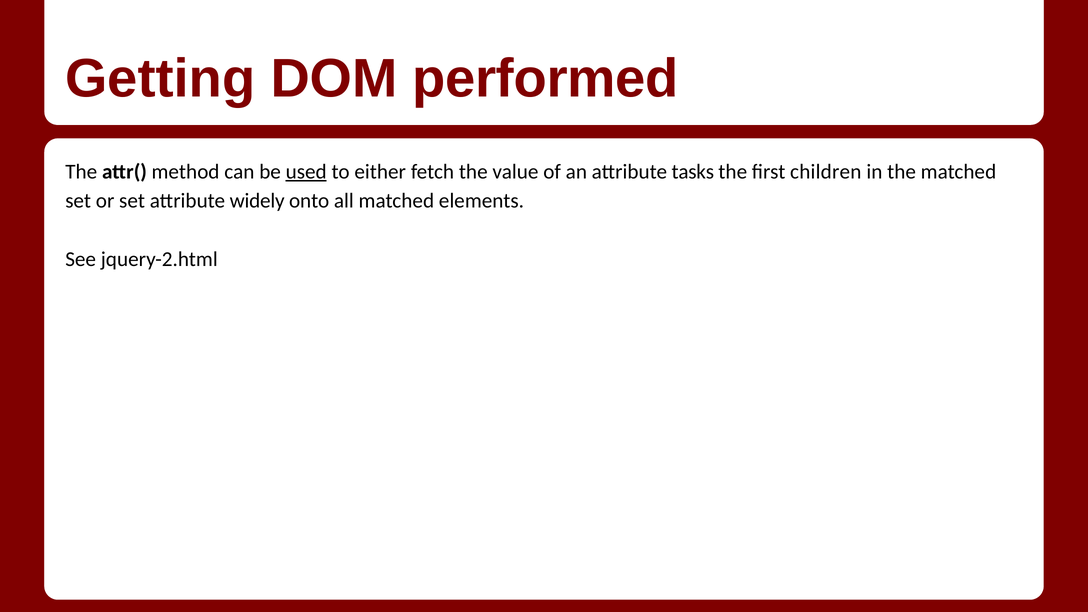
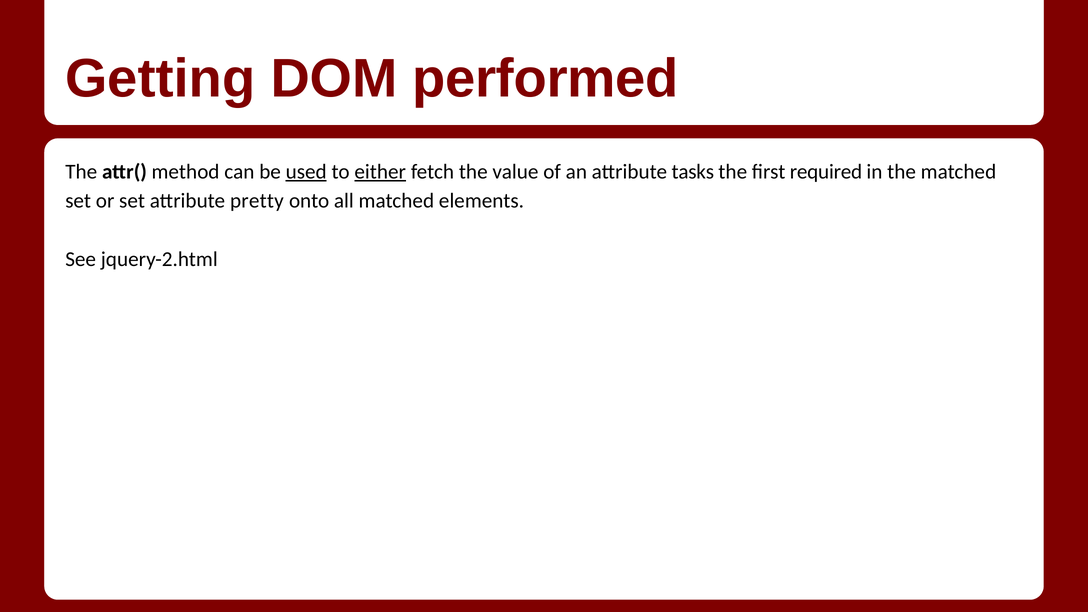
either underline: none -> present
children: children -> required
widely: widely -> pretty
